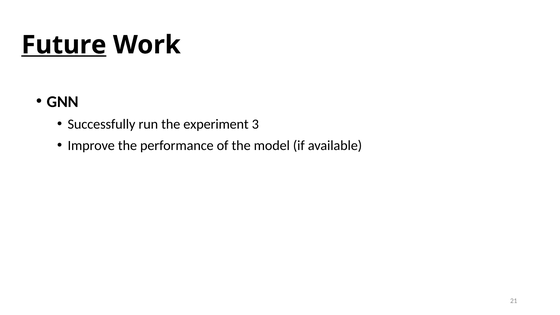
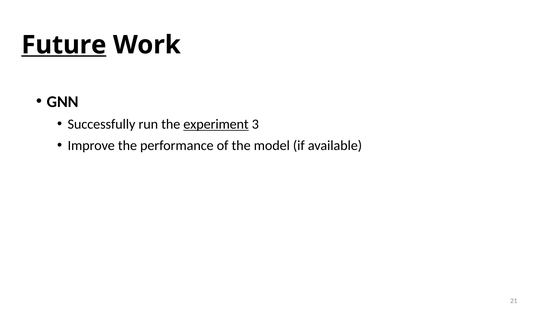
experiment underline: none -> present
